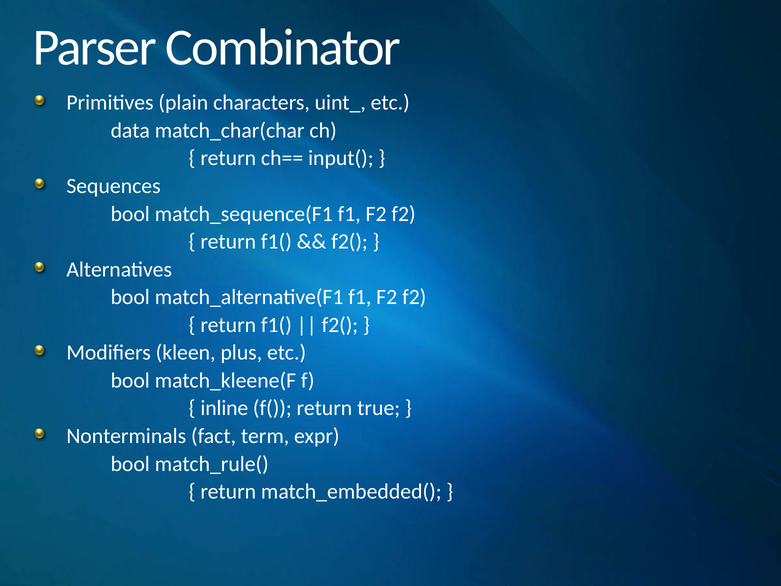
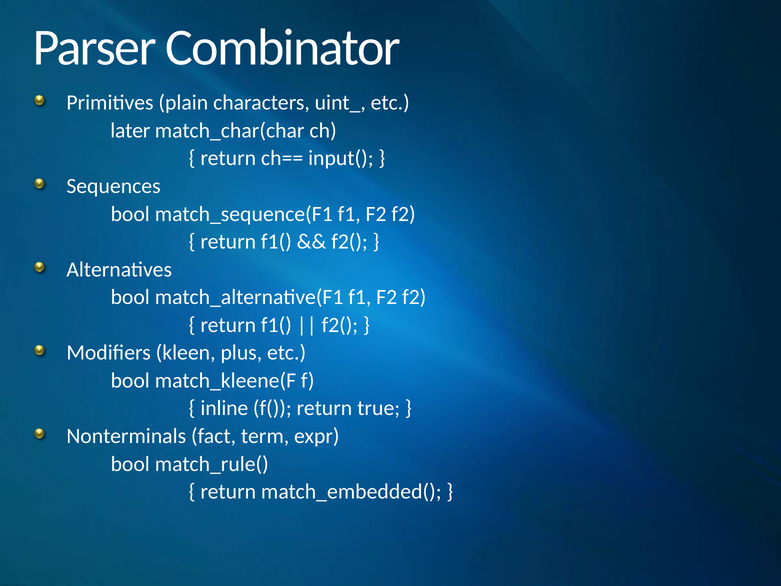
data: data -> later
